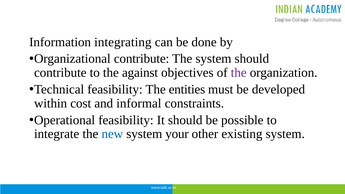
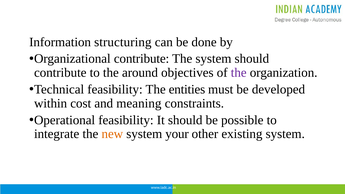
integrating: integrating -> structuring
against: against -> around
informal: informal -> meaning
new colour: blue -> orange
